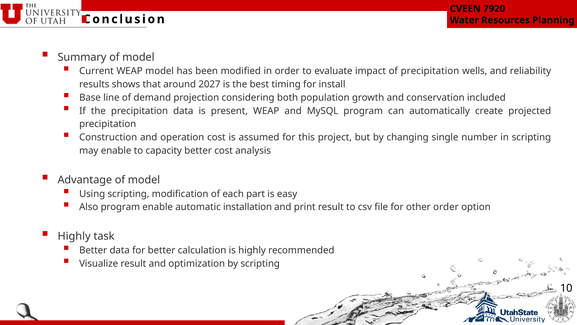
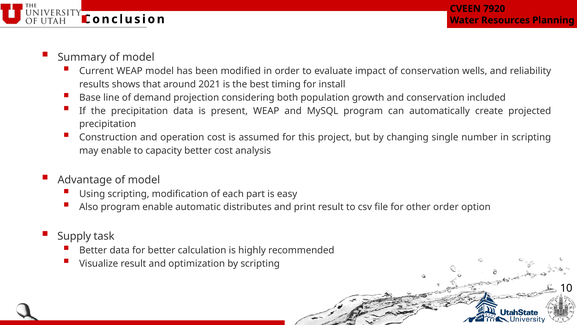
of precipitation: precipitation -> conservation
2027: 2027 -> 2021
installation: installation -> distributes
Highly at (74, 236): Highly -> Supply
